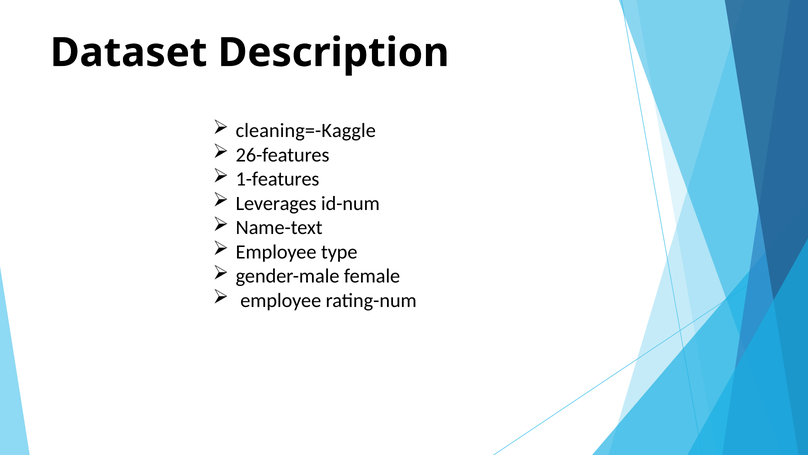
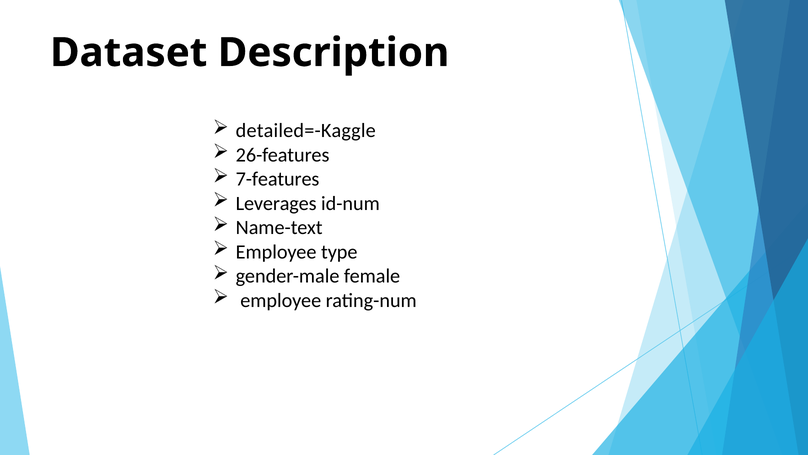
cleaning=-Kaggle: cleaning=-Kaggle -> detailed=-Kaggle
1-features: 1-features -> 7-features
